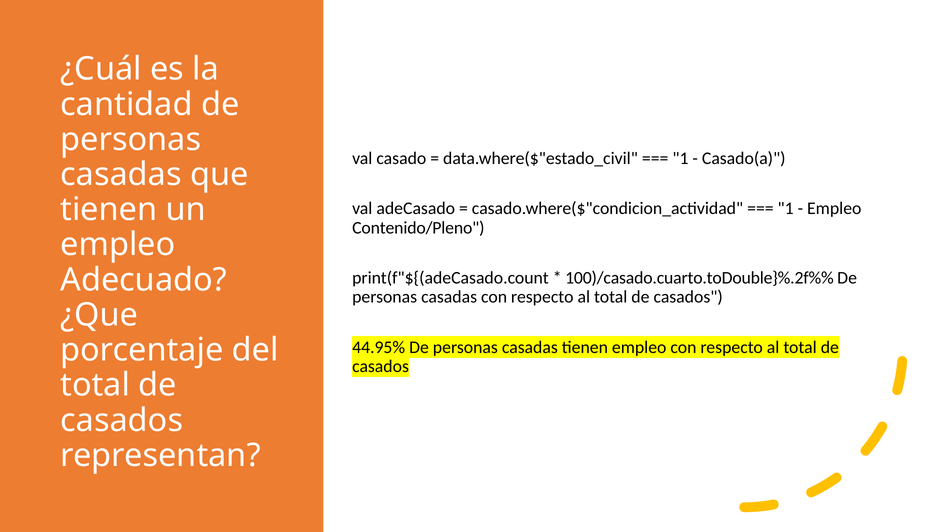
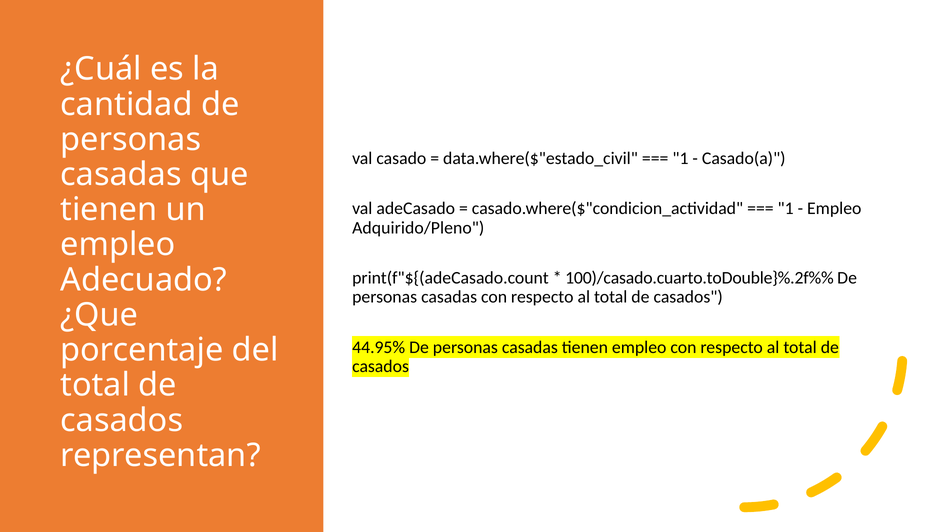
Contenido/Pleno: Contenido/Pleno -> Adquirido/Pleno
